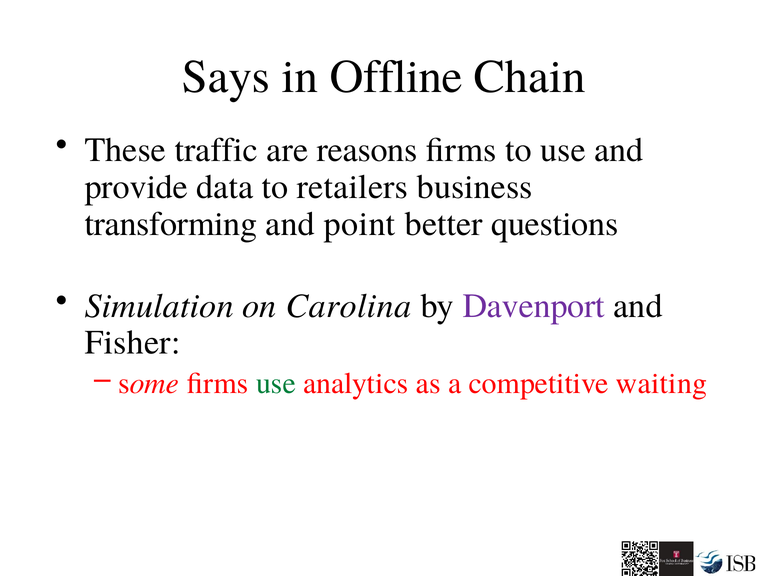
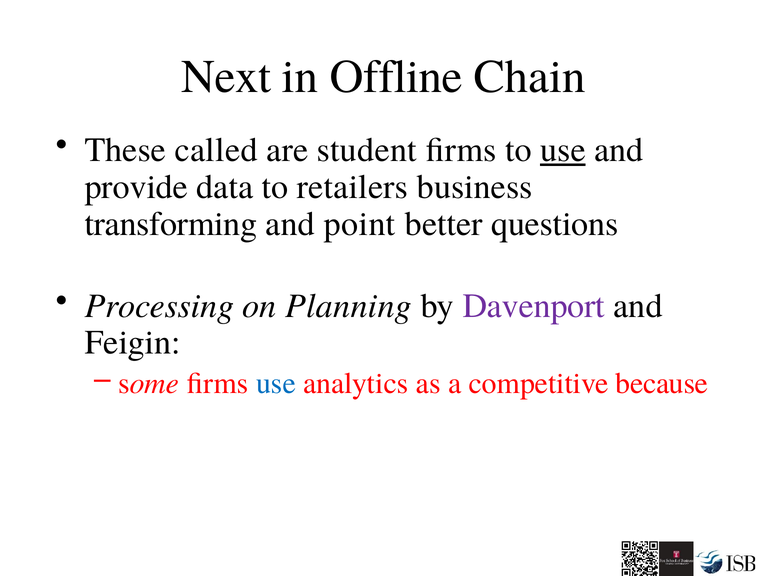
Says: Says -> Next
traffic: traffic -> called
reasons: reasons -> student
use at (563, 150) underline: none -> present
Simulation: Simulation -> Processing
Carolina: Carolina -> Planning
Fisher: Fisher -> Feigin
use at (276, 383) colour: green -> blue
waiting: waiting -> because
